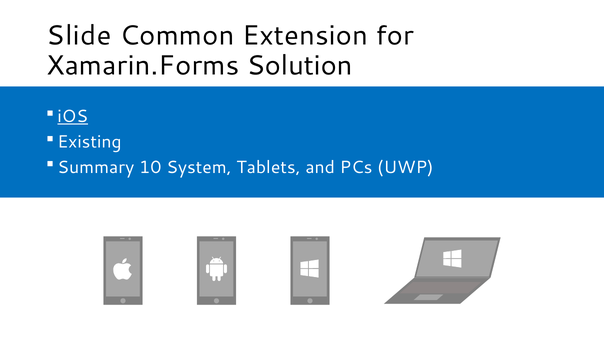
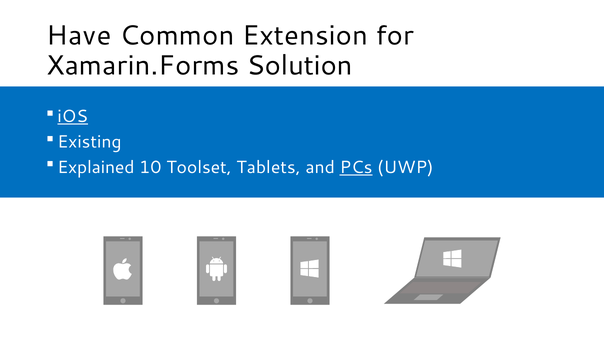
Slide: Slide -> Have
Summary: Summary -> Explained
System: System -> Toolset
PCs underline: none -> present
